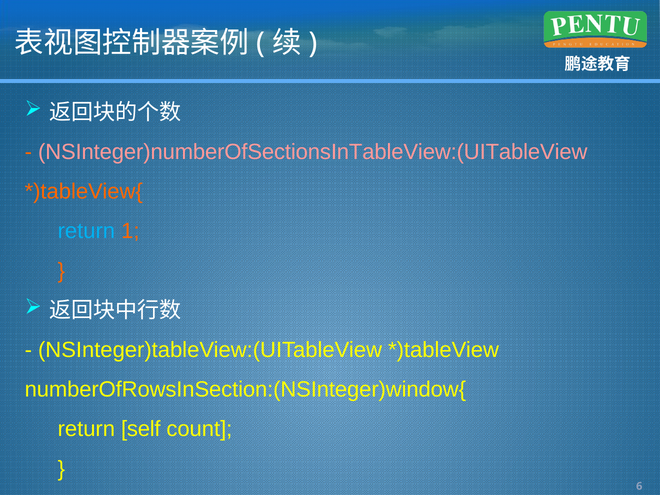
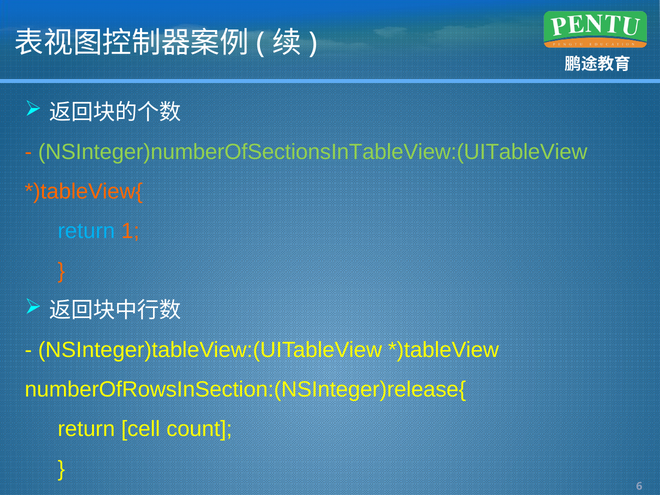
NSInteger)numberOfSectionsInTableView:(UITableView colour: pink -> light green
numberOfRowsInSection:(NSInteger)window{: numberOfRowsInSection:(NSInteger)window{ -> numberOfRowsInSection:(NSInteger)release{
self: self -> cell
